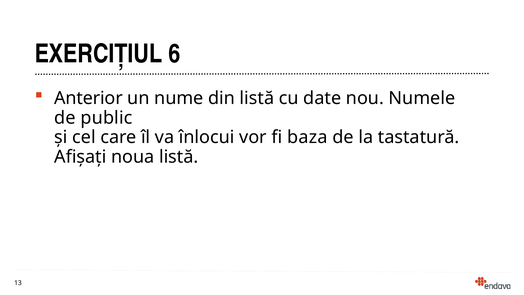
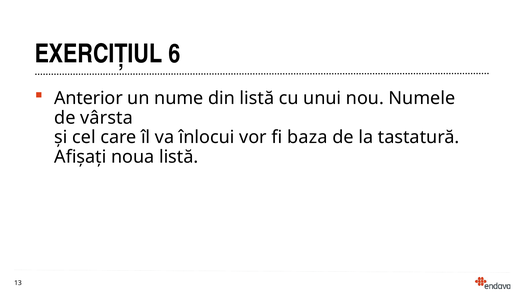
date: date -> unui
public: public -> vârsta
